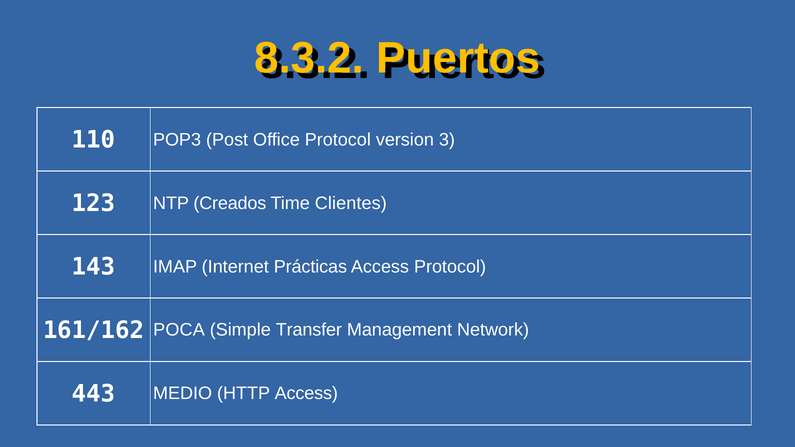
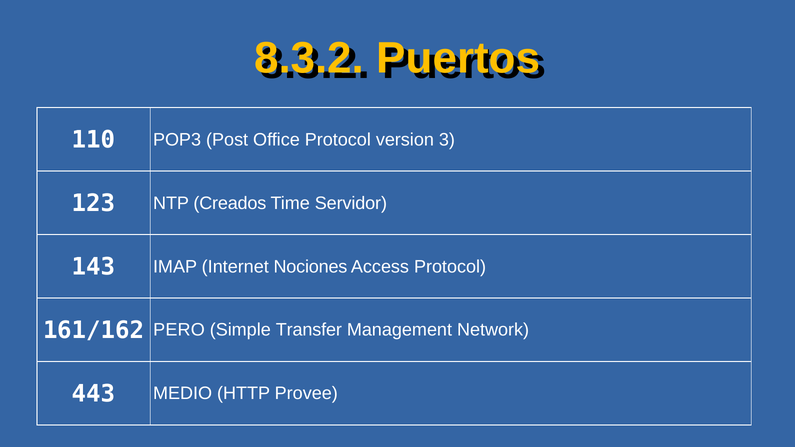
Clientes: Clientes -> Servidor
Prácticas: Prácticas -> Nociones
POCA: POCA -> PERO
HTTP Access: Access -> Provee
